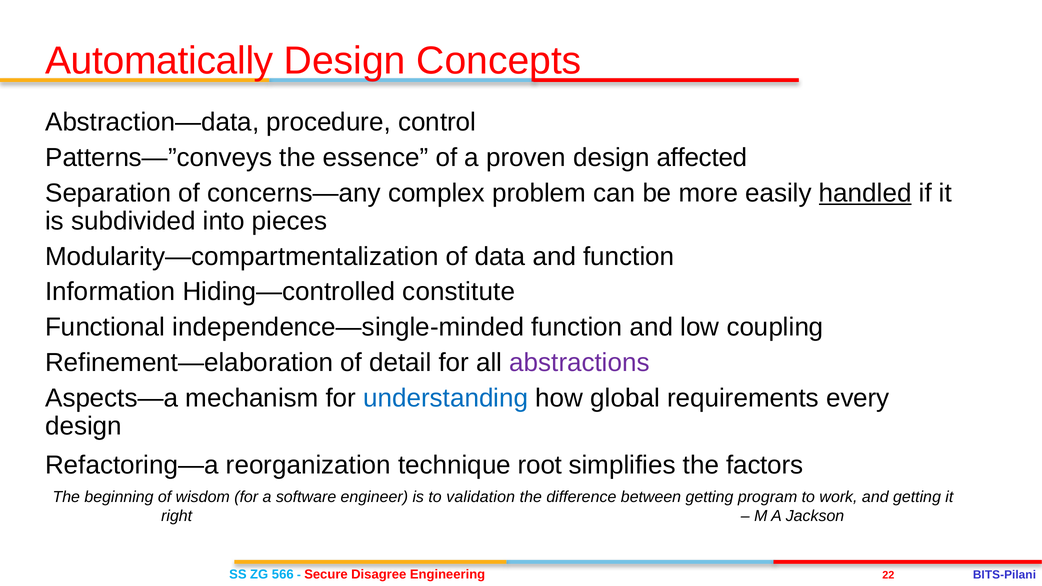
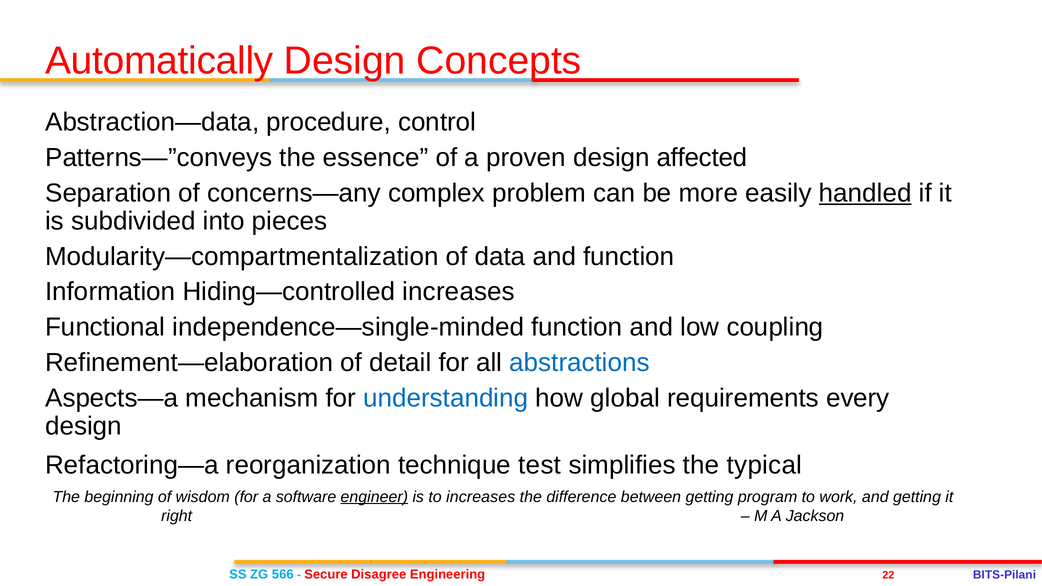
Hiding—controlled constitute: constitute -> increases
abstractions colour: purple -> blue
root: root -> test
factors: factors -> typical
engineer underline: none -> present
to validation: validation -> increases
